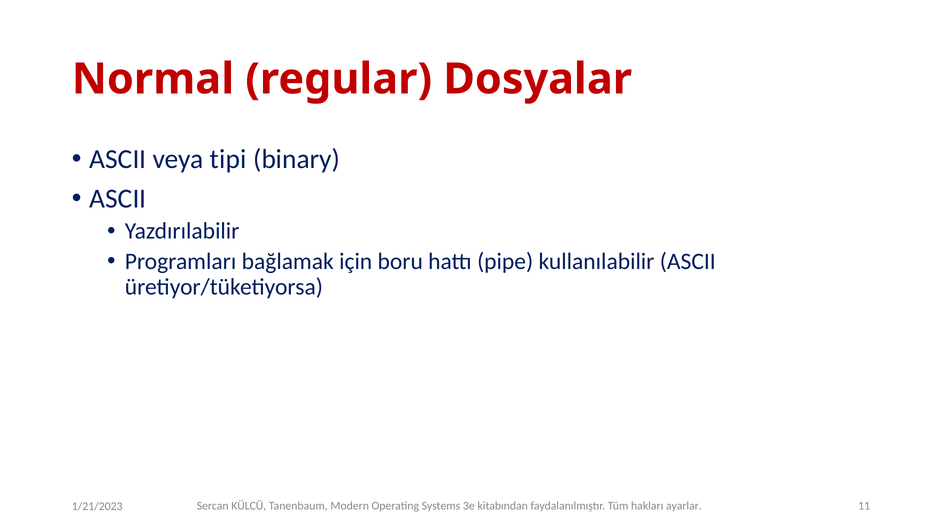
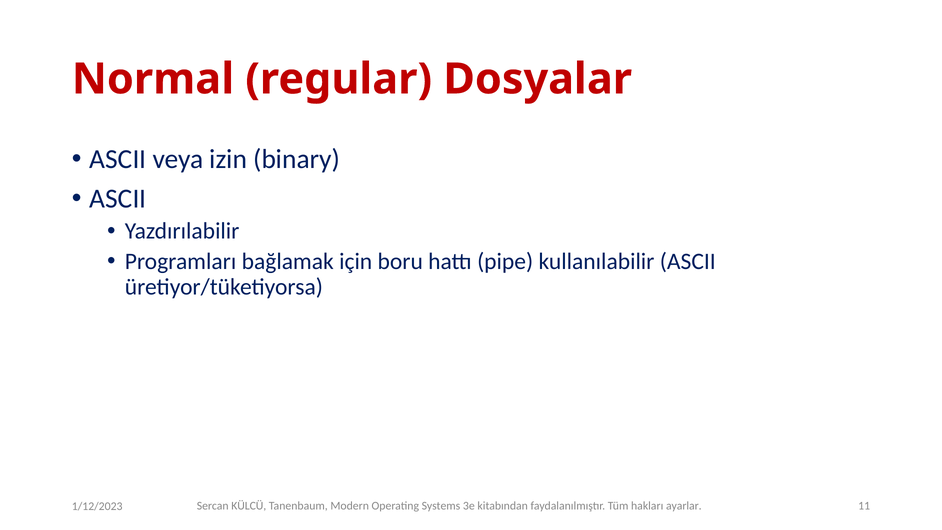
tipi: tipi -> izin
1/21/2023: 1/21/2023 -> 1/12/2023
